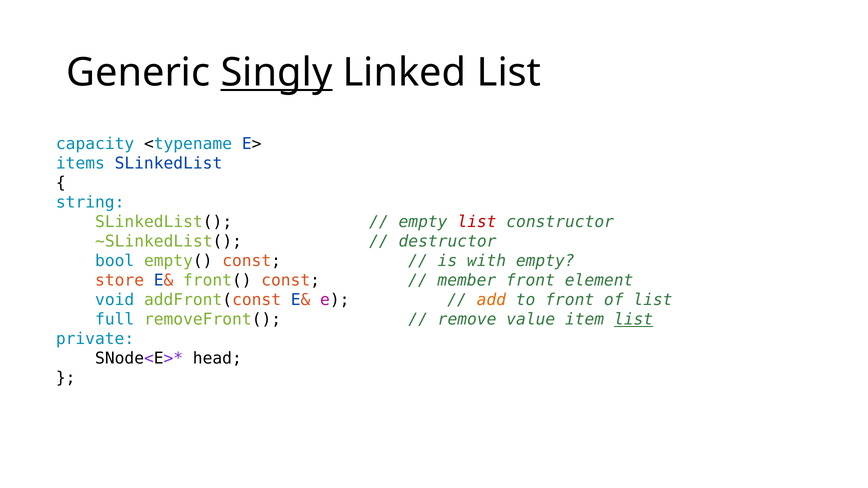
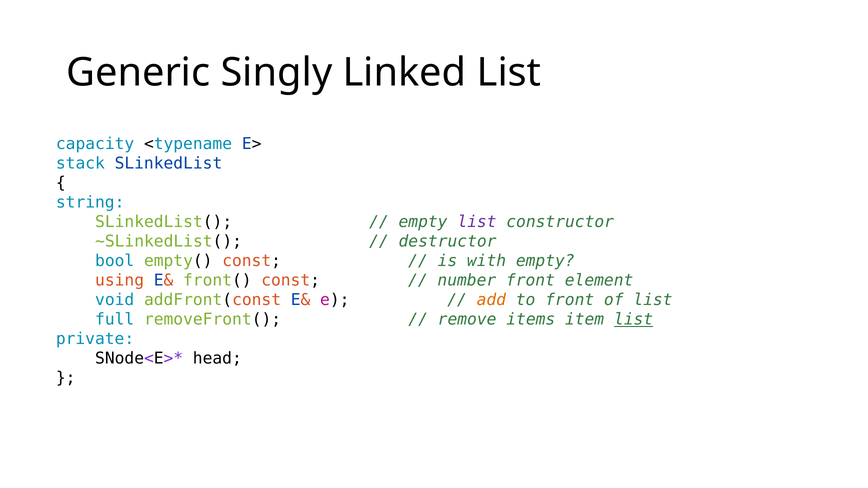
Singly underline: present -> none
items: items -> stack
list at (477, 222) colour: red -> purple
store: store -> using
member: member -> number
value: value -> items
